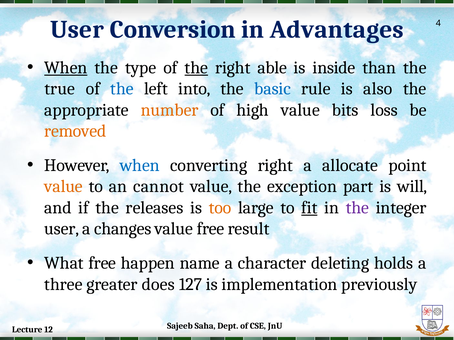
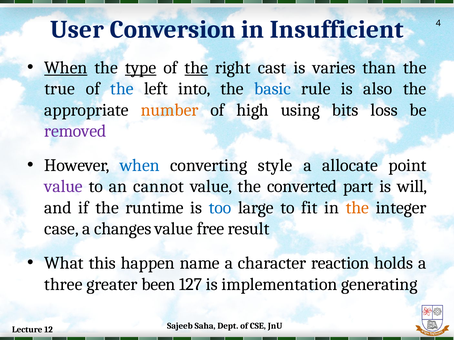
Advantages: Advantages -> Insufficient
type underline: none -> present
able: able -> cast
inside: inside -> varies
high value: value -> using
removed colour: orange -> purple
converting right: right -> style
value at (63, 187) colour: orange -> purple
exception: exception -> converted
releases: releases -> runtime
too colour: orange -> blue
fit underline: present -> none
the at (357, 208) colour: purple -> orange
user at (62, 229): user -> case
What free: free -> this
deleting: deleting -> reaction
does: does -> been
previously: previously -> generating
